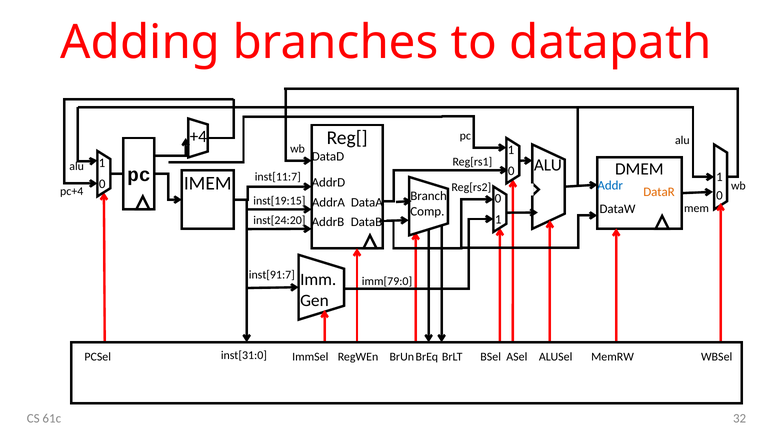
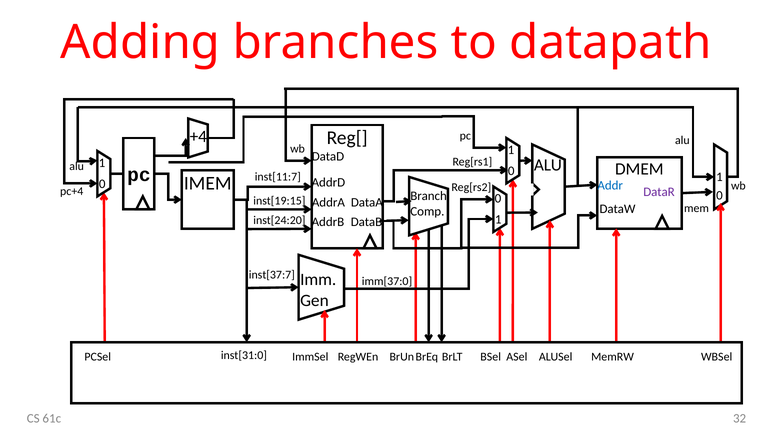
DataR colour: orange -> purple
inst[91:7: inst[91:7 -> inst[37:7
imm[79:0: imm[79:0 -> imm[37:0
